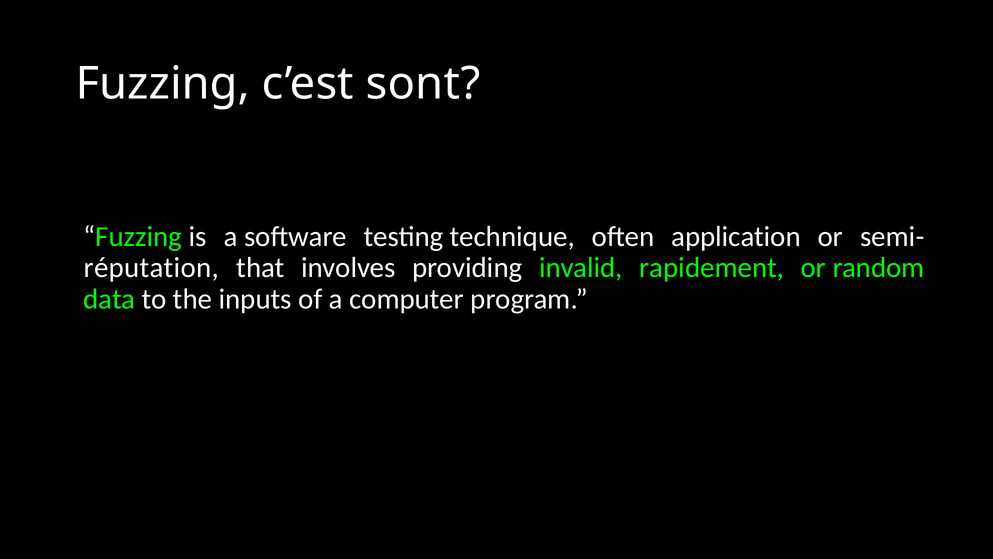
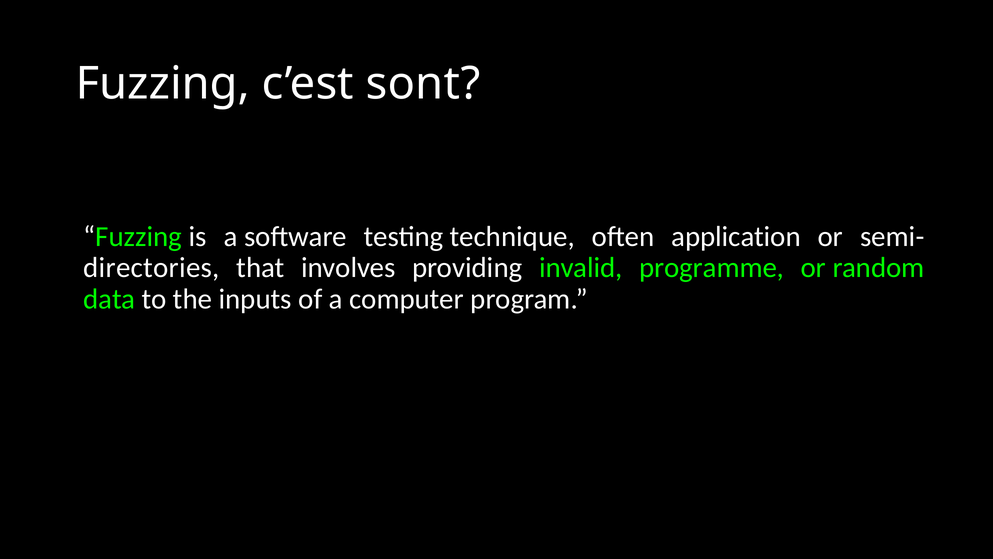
réputation: réputation -> directories
rapidement: rapidement -> programme
